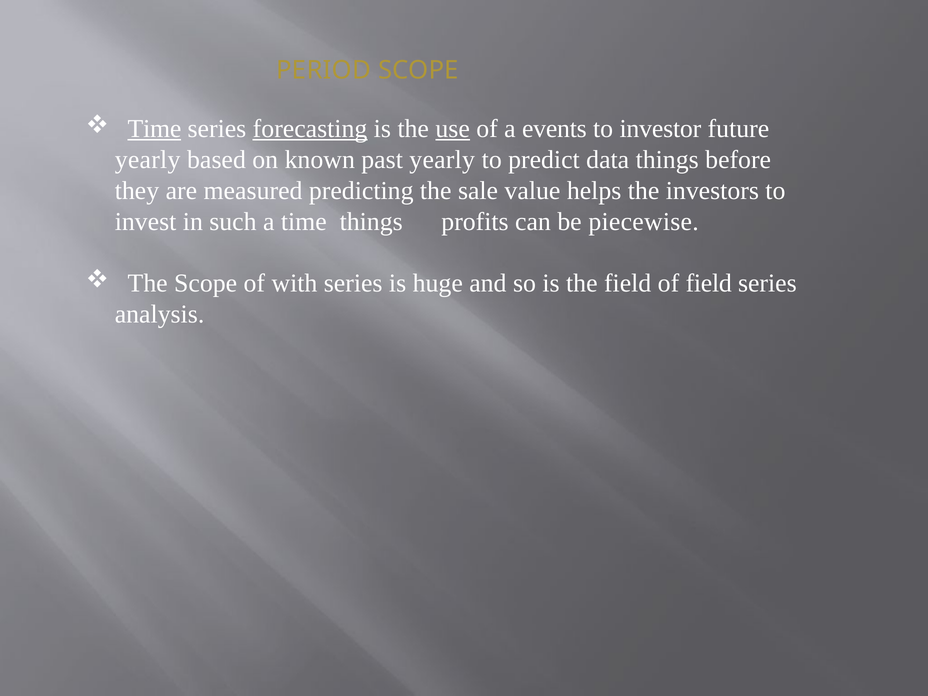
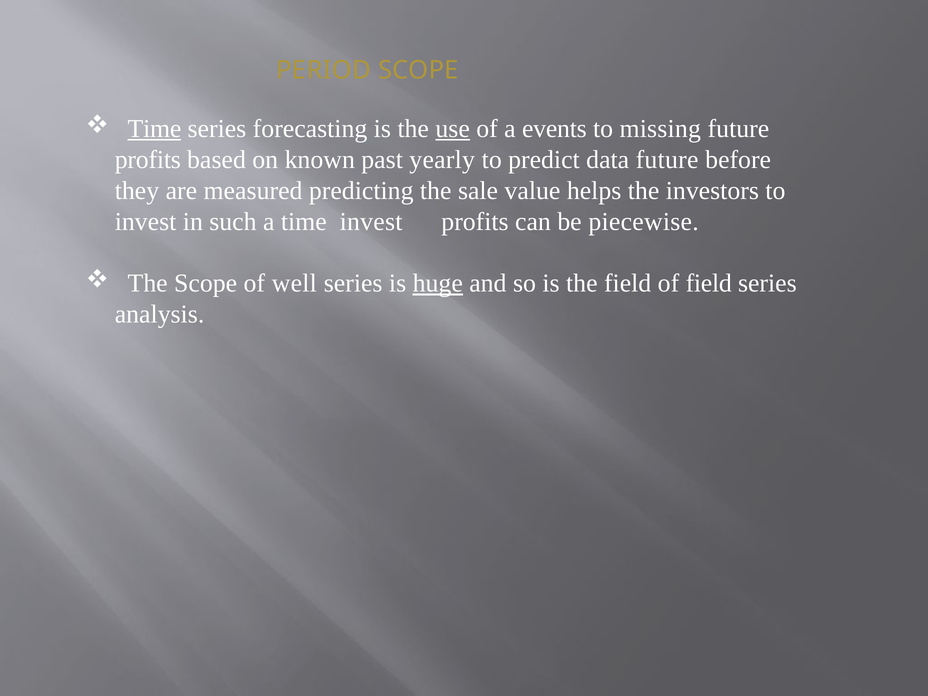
forecasting underline: present -> none
investor: investor -> missing
yearly at (148, 160): yearly -> profits
data things: things -> future
time things: things -> invest
with: with -> well
huge underline: none -> present
